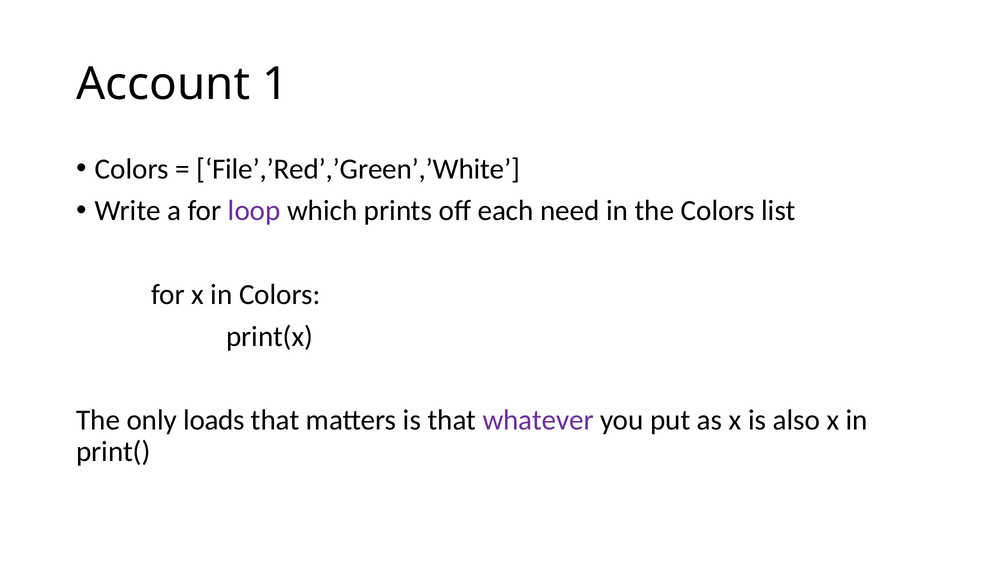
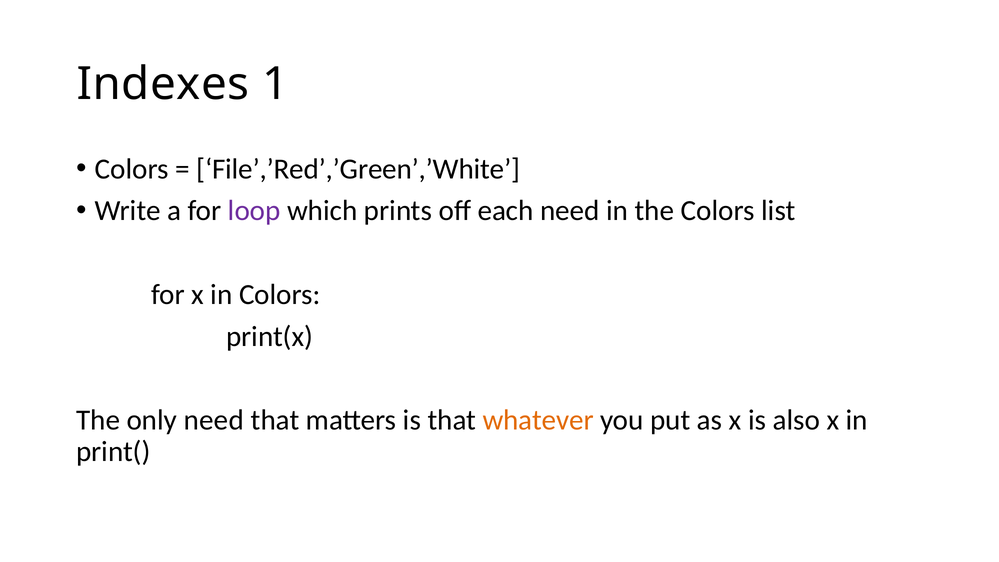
Account: Account -> Indexes
only loads: loads -> need
whatever colour: purple -> orange
